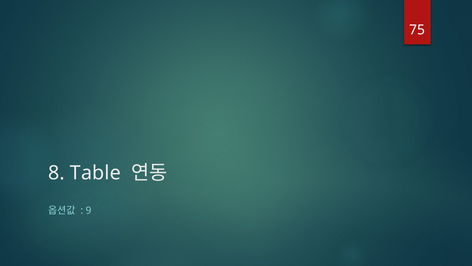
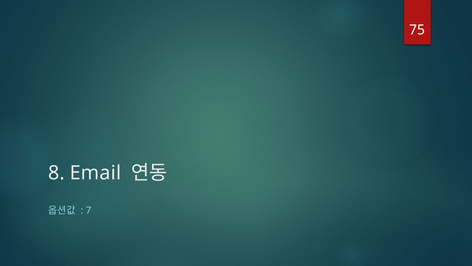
Table: Table -> Email
9: 9 -> 7
